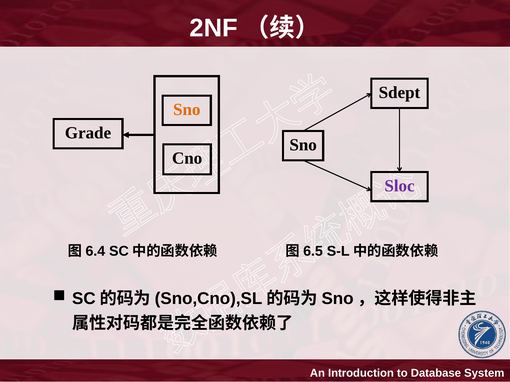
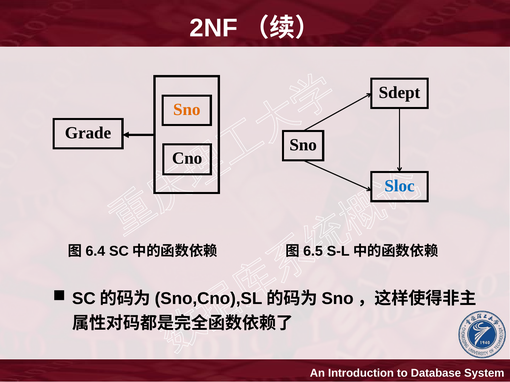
Sloc colour: purple -> blue
